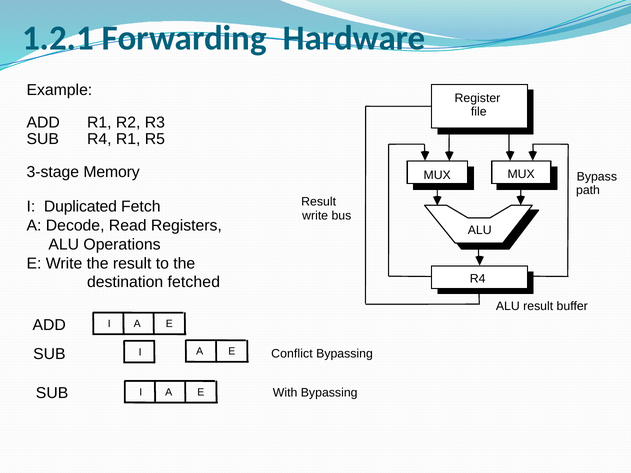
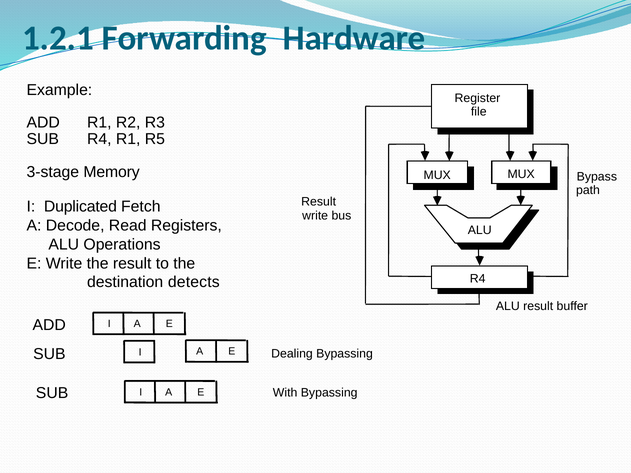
fetched: fetched -> detects
Conflict: Conflict -> Dealing
